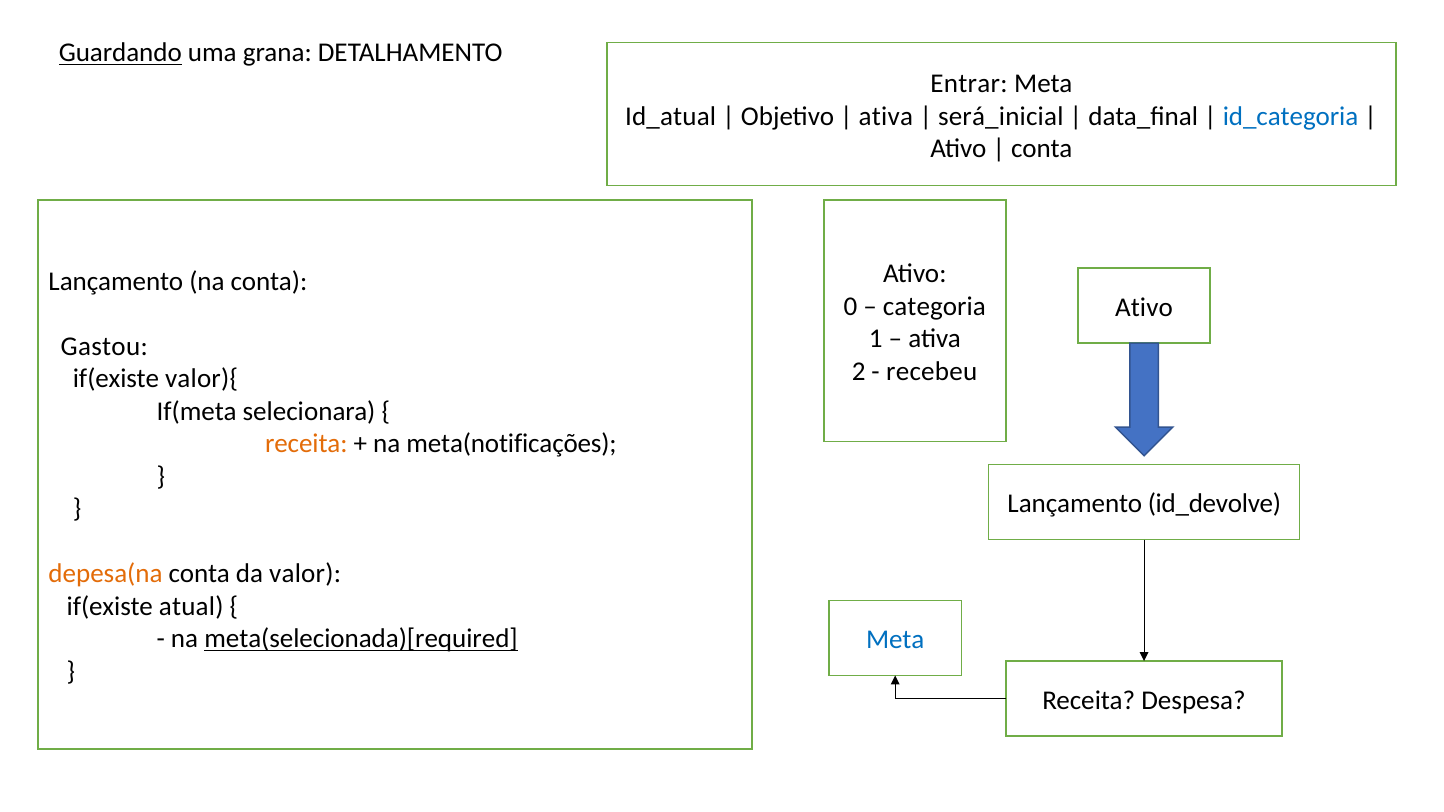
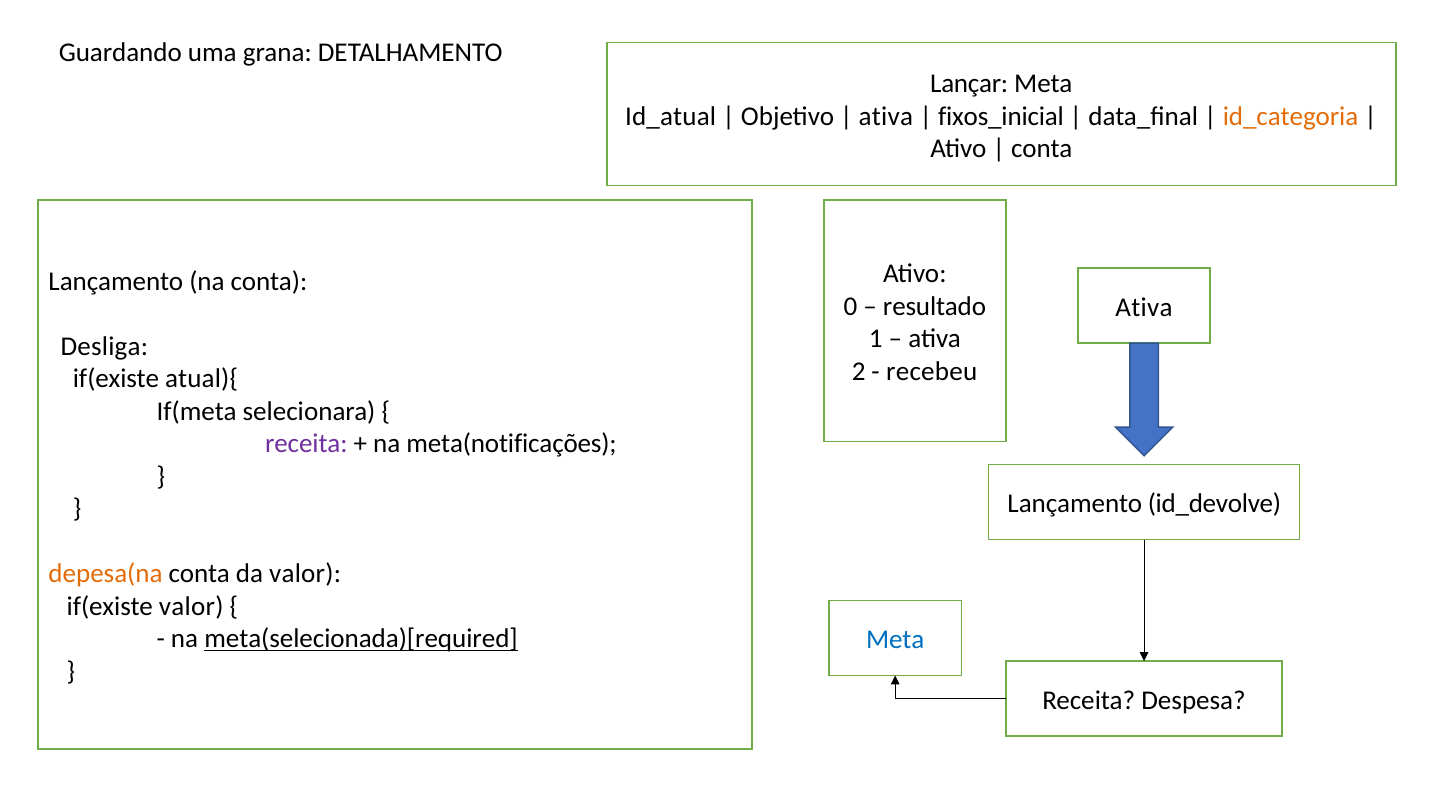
Guardando underline: present -> none
Entrar: Entrar -> Lançar
será_inicial: será_inicial -> fixos_inicial
id_categoria colour: blue -> orange
categoria: categoria -> resultado
Ativo at (1144, 308): Ativo -> Ativa
Gastou: Gastou -> Desliga
valor){: valor){ -> atual){
receita at (306, 444) colour: orange -> purple
if(existe atual: atual -> valor
